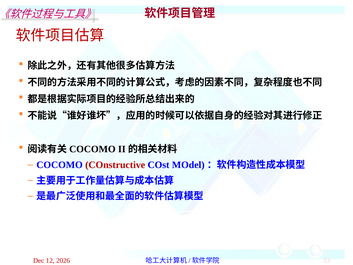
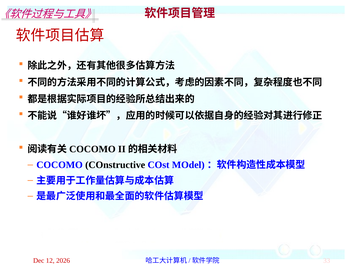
COnstructive colour: red -> black
